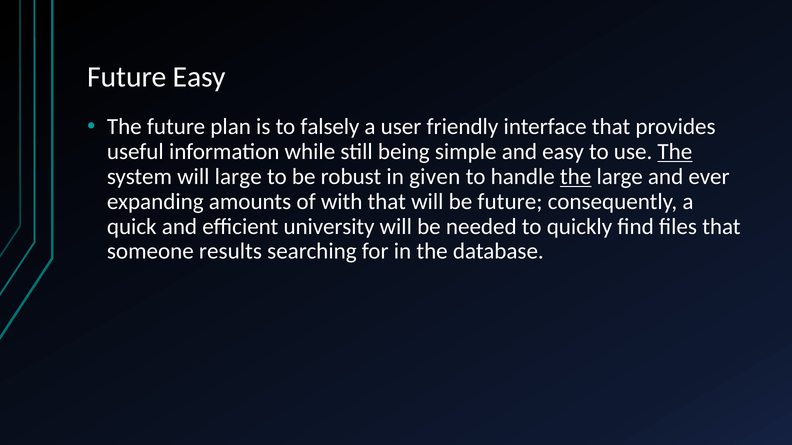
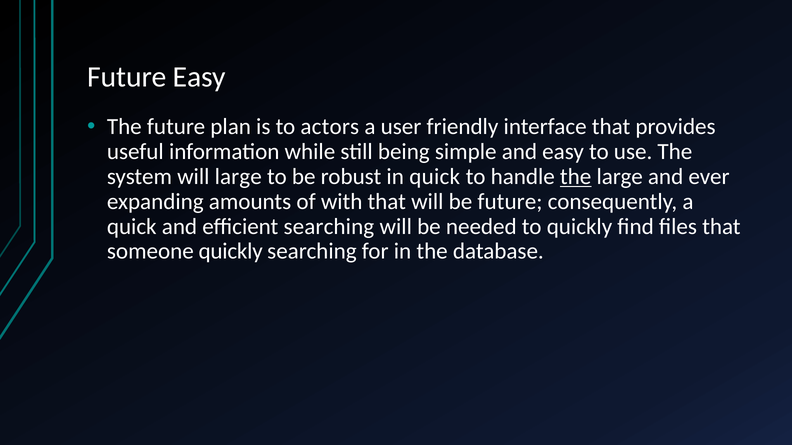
falsely: falsely -> actors
The at (675, 152) underline: present -> none
in given: given -> quick
efficient university: university -> searching
someone results: results -> quickly
